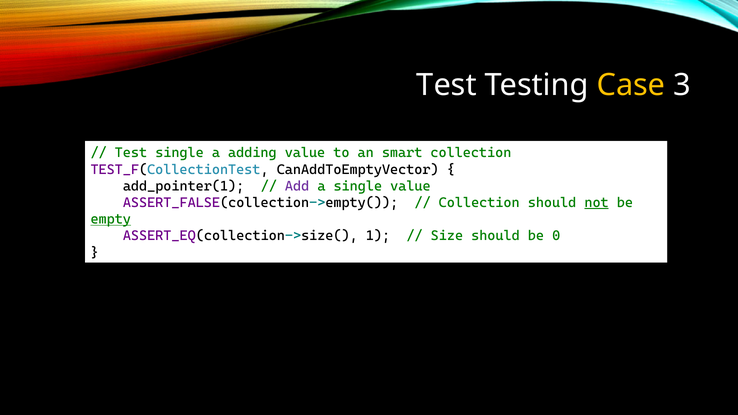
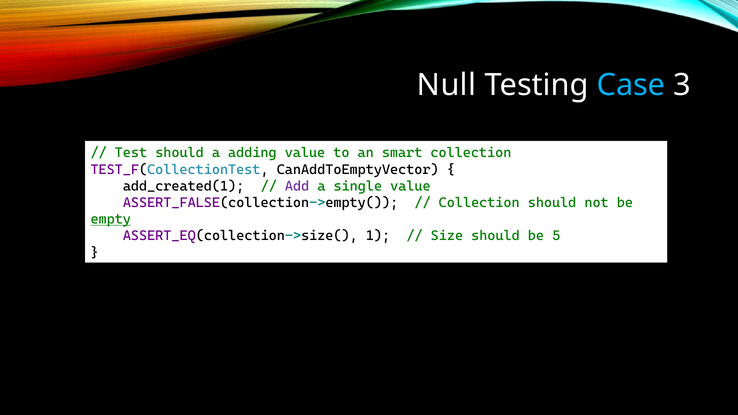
Test at (447, 85): Test -> Null
Case colour: yellow -> light blue
Test single: single -> should
add_pointer(1: add_pointer(1 -> add_created(1
not underline: present -> none
0: 0 -> 5
